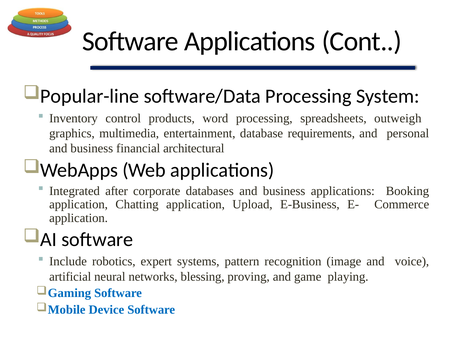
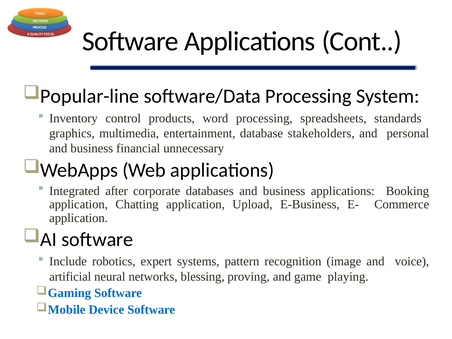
outweigh: outweigh -> standards
requirements: requirements -> stakeholders
architectural: architectural -> unnecessary
